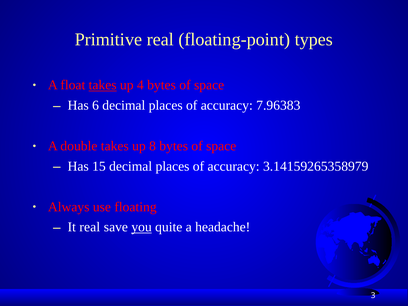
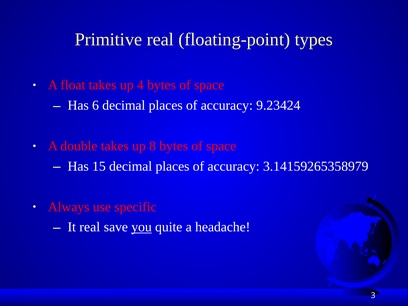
takes at (103, 85) underline: present -> none
7.96383: 7.96383 -> 9.23424
floating: floating -> specific
